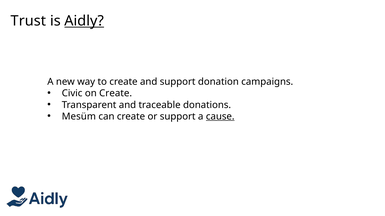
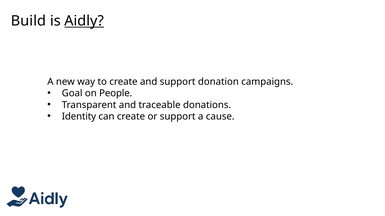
Trust: Trust -> Build
Civic: Civic -> Goal
on Create: Create -> People
Mesüm: Mesüm -> Identity
cause underline: present -> none
